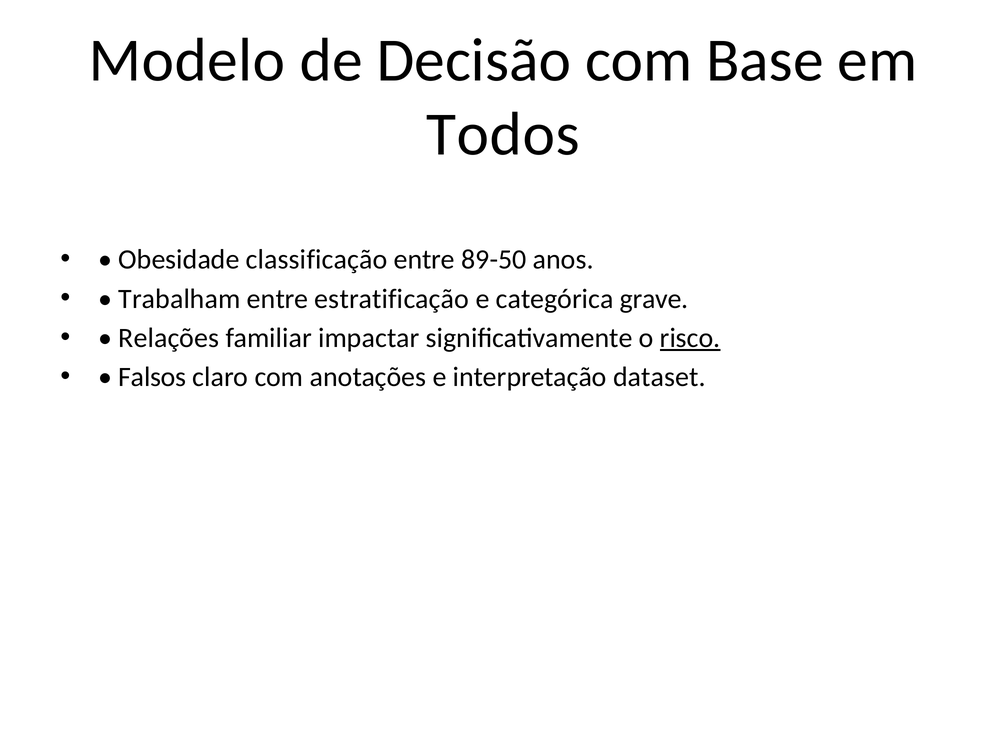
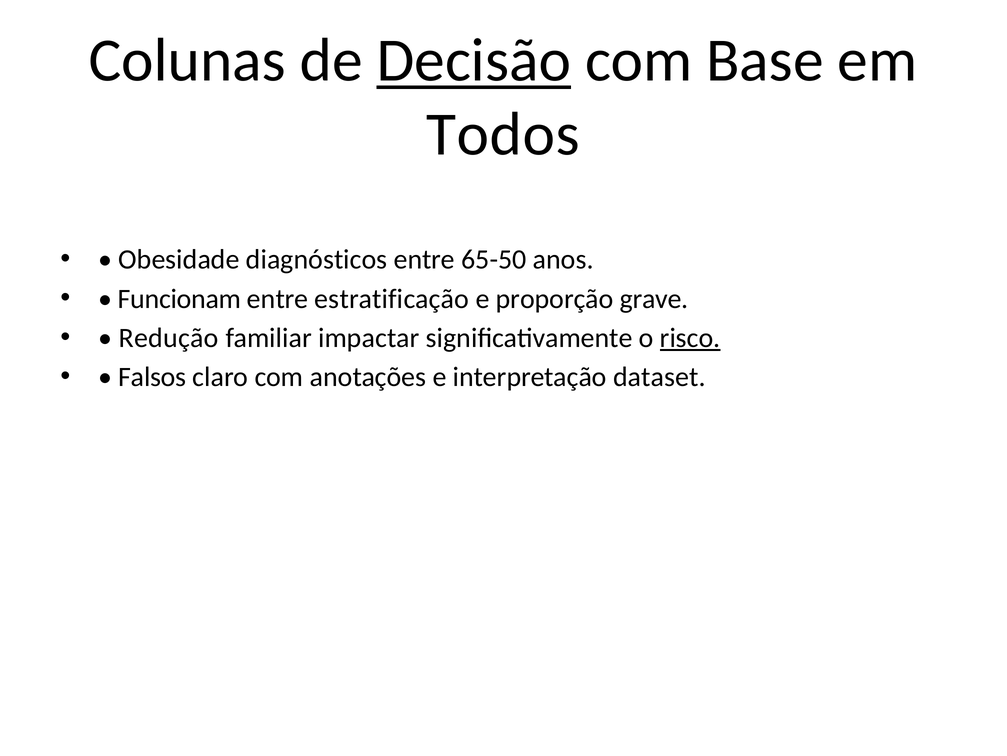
Modelo: Modelo -> Colunas
Decisão underline: none -> present
classificação: classificação -> diagnósticos
89-50: 89-50 -> 65-50
Trabalham: Trabalham -> Funcionam
categórica: categórica -> proporção
Relações: Relações -> Redução
